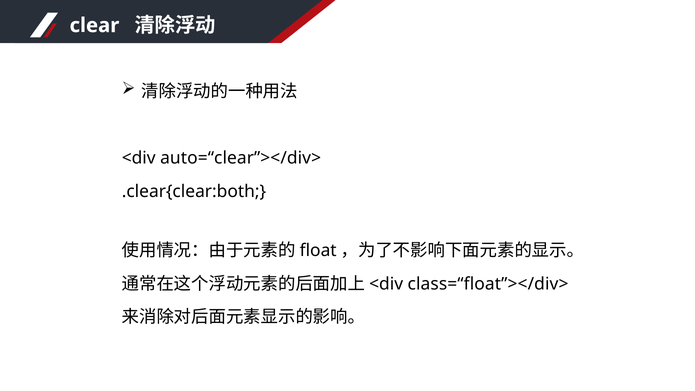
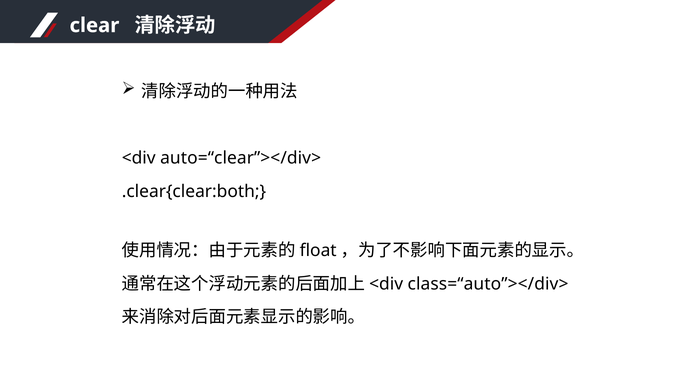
class=“float”></div>: class=“float”></div> -> class=“auto”></div>
